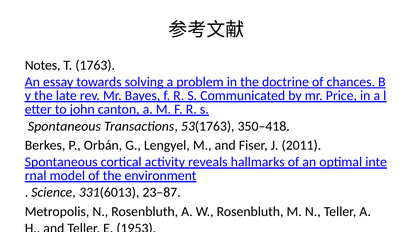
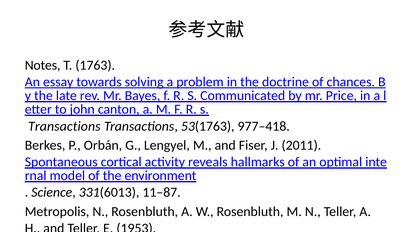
Spontaneous at (64, 126): Spontaneous -> Transactions
350–418: 350–418 -> 977–418
23–87: 23–87 -> 11–87
